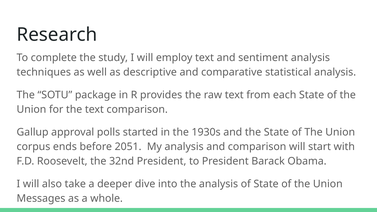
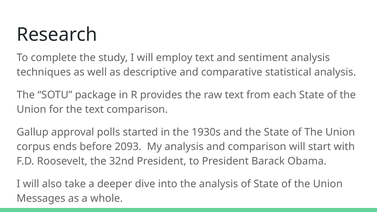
2051: 2051 -> 2093
